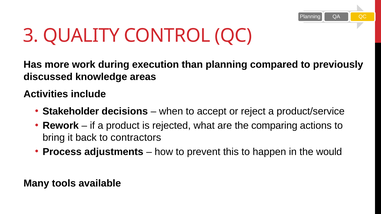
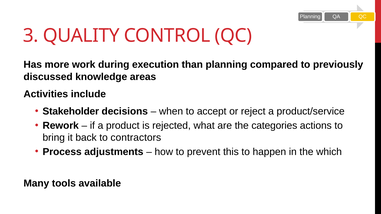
comparing: comparing -> categories
would: would -> which
